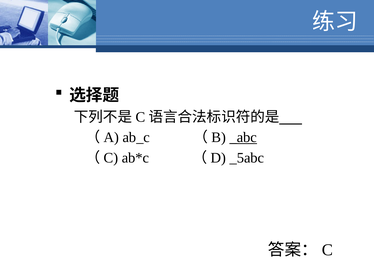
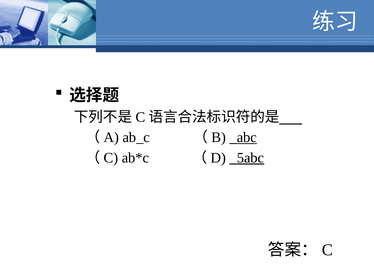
_5abc underline: none -> present
